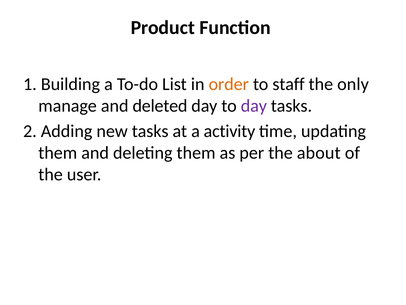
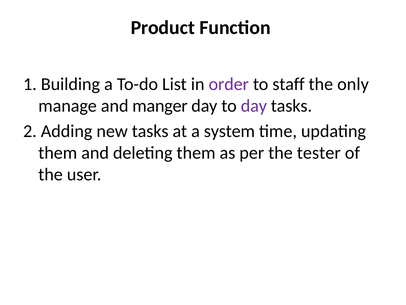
order colour: orange -> purple
deleted: deleted -> manger
activity: activity -> system
about: about -> tester
